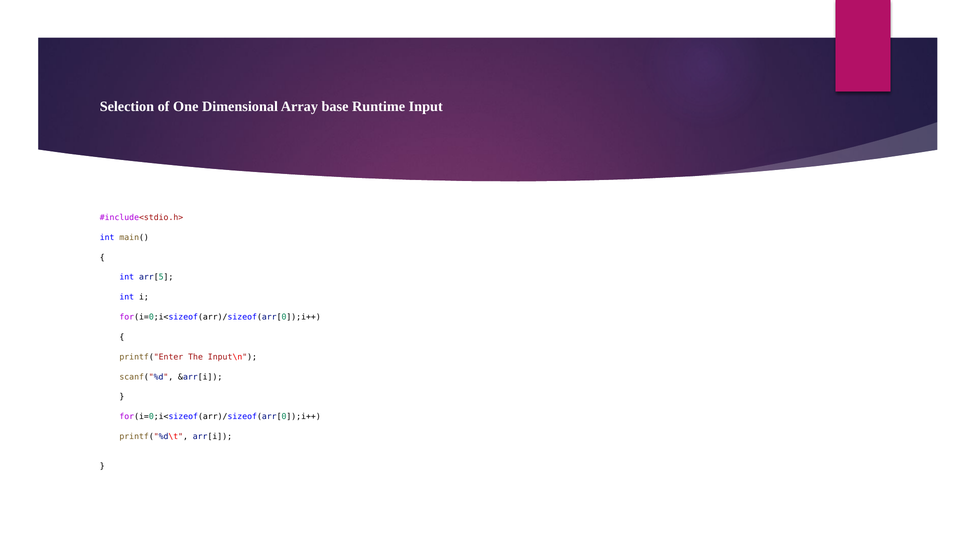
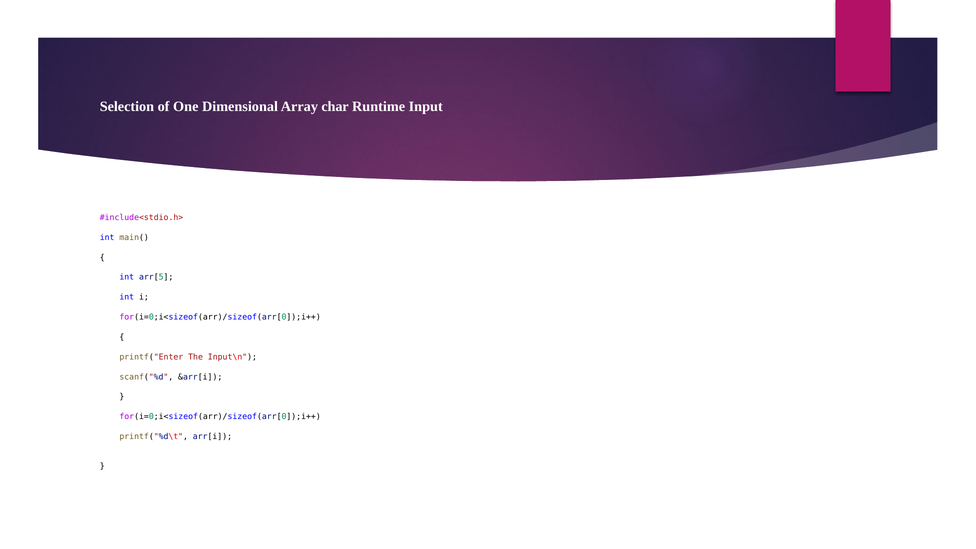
base: base -> char
